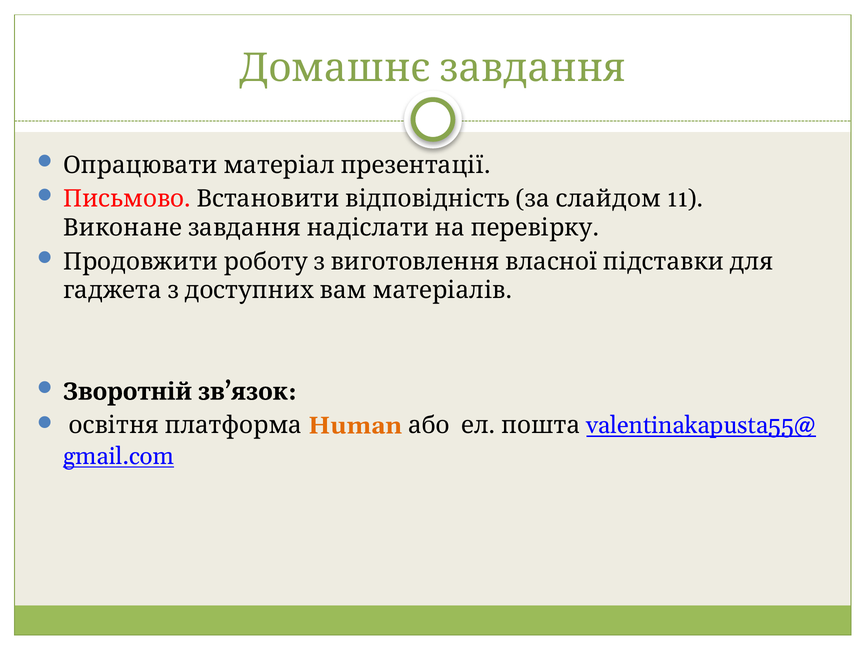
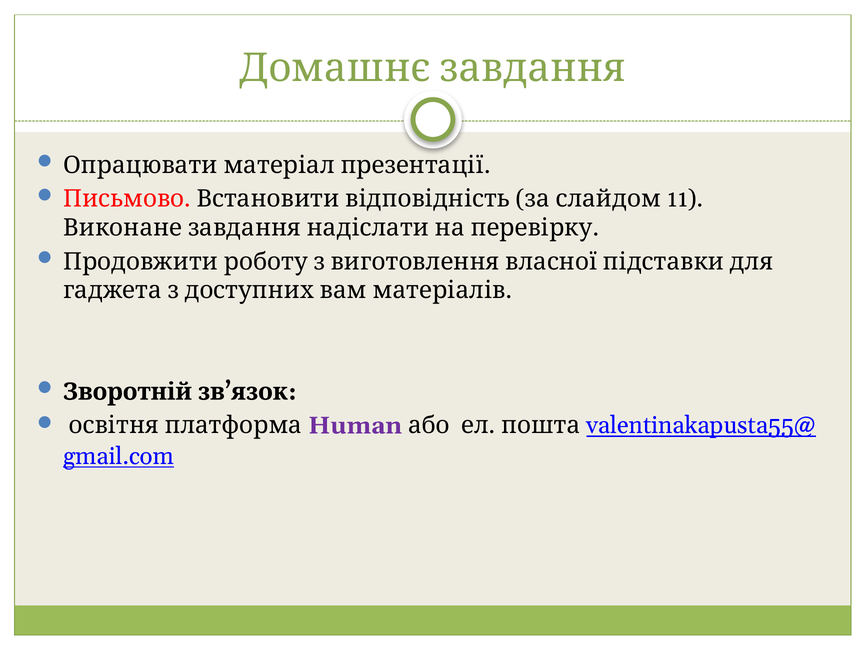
Human colour: orange -> purple
